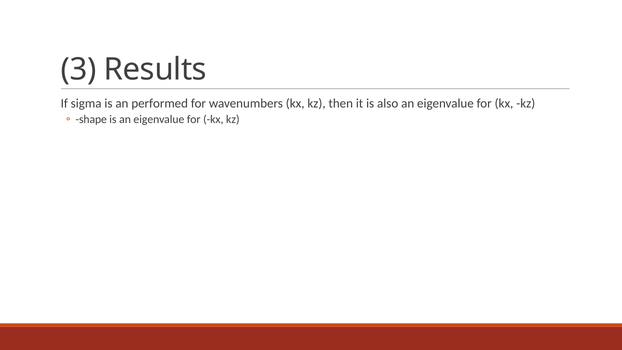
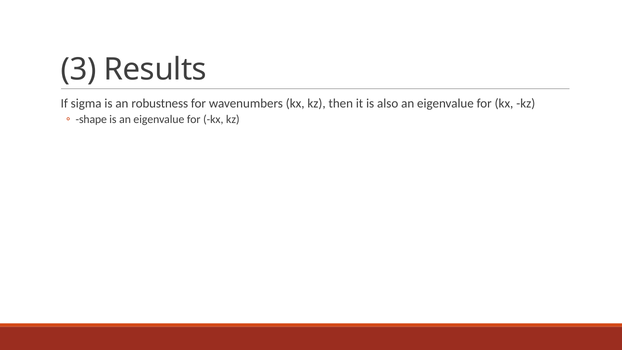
performed: performed -> robustness
